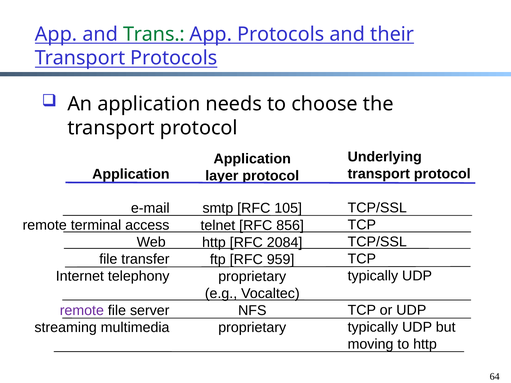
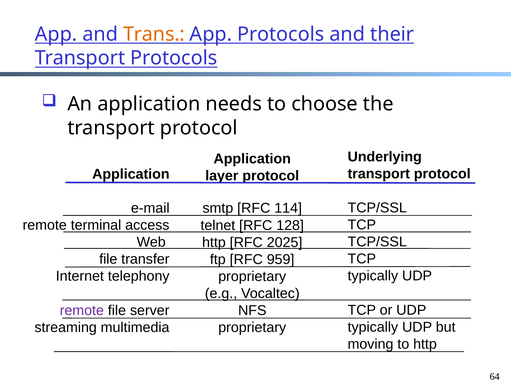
Trans colour: green -> orange
105: 105 -> 114
856: 856 -> 128
2084: 2084 -> 2025
